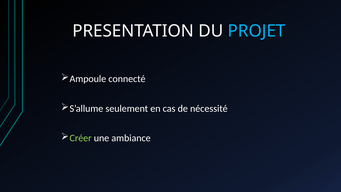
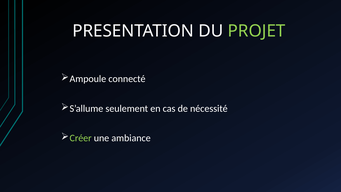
PROJET colour: light blue -> light green
